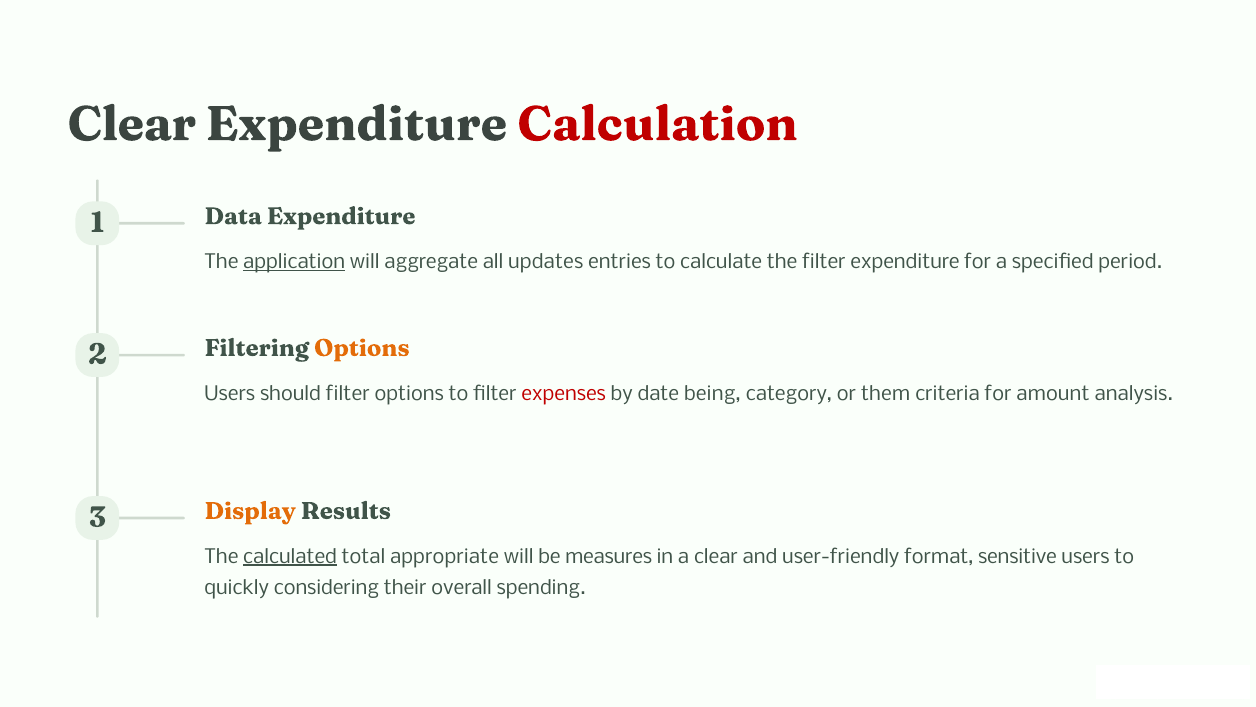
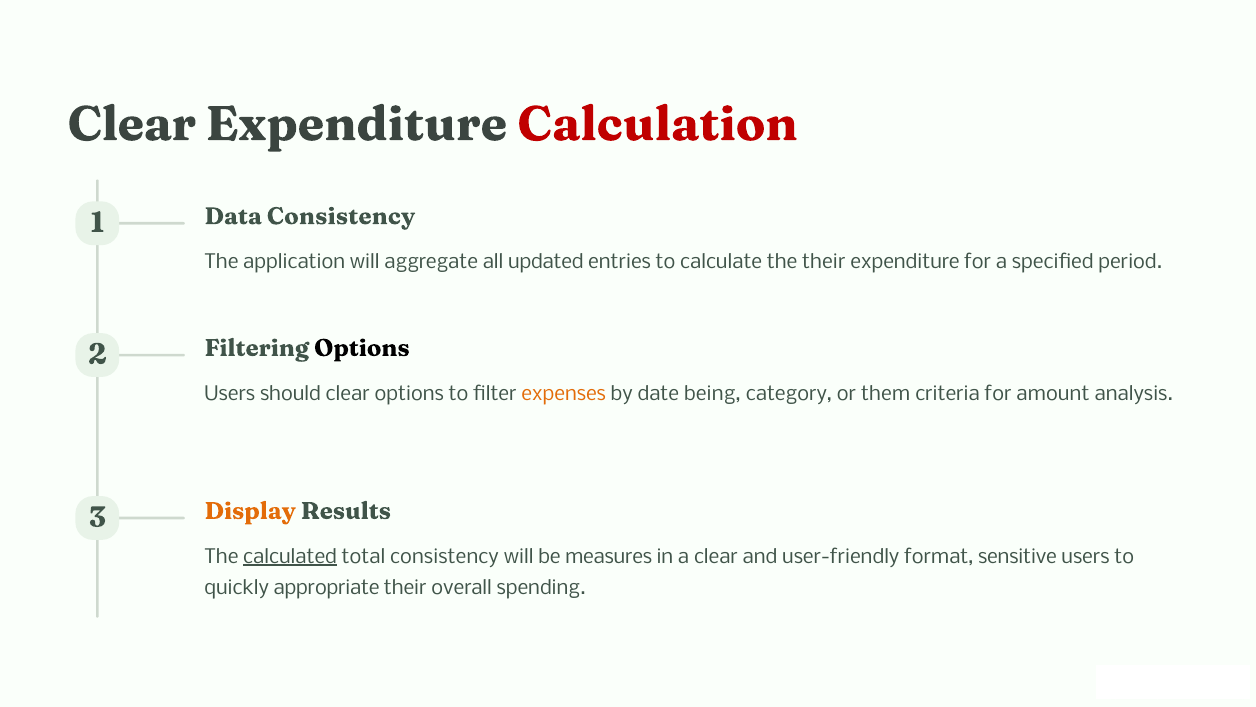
Data Expenditure: Expenditure -> Consistency
application underline: present -> none
updates: updates -> updated
the filter: filter -> their
Options at (362, 348) colour: orange -> black
should filter: filter -> clear
expenses colour: red -> orange
total appropriate: appropriate -> consistency
considering: considering -> appropriate
